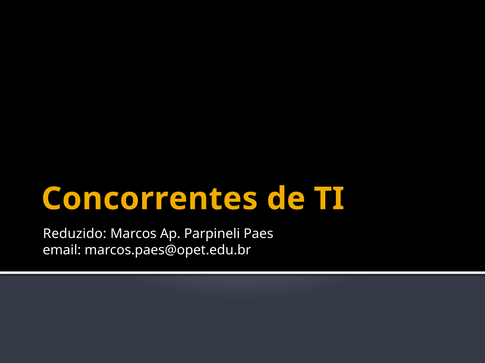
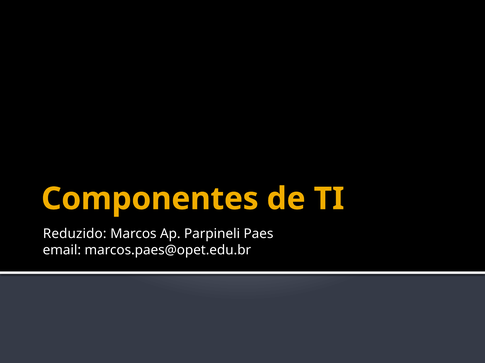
Concorrentes: Concorrentes -> Componentes
